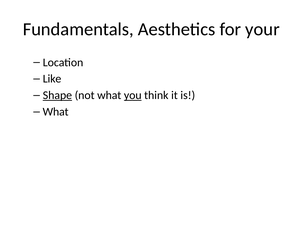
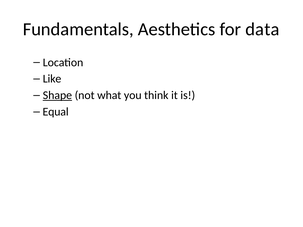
your: your -> data
you underline: present -> none
What at (56, 112): What -> Equal
